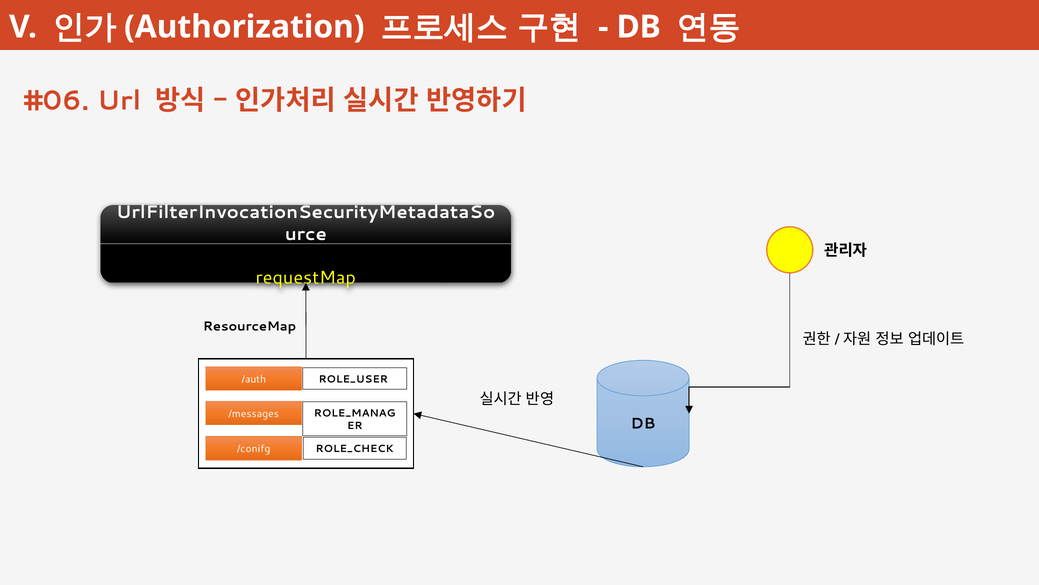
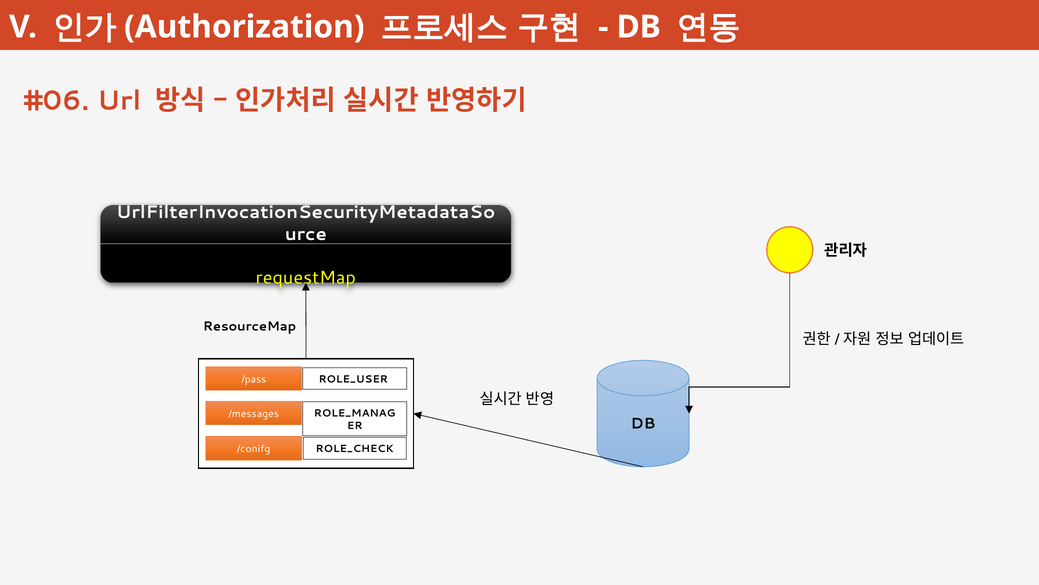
/auth: /auth -> /pass
